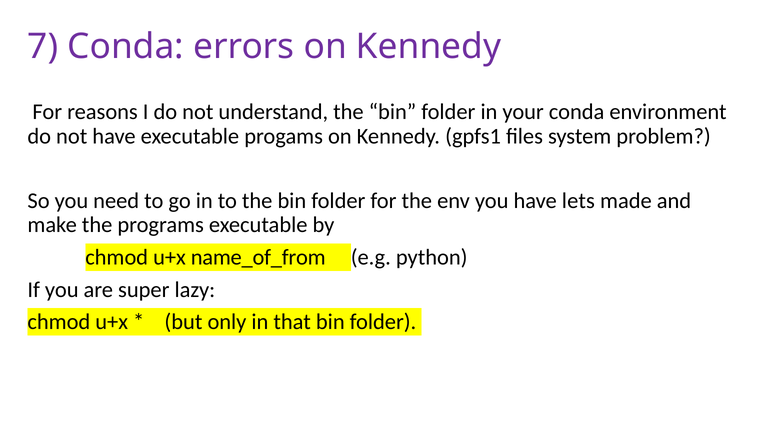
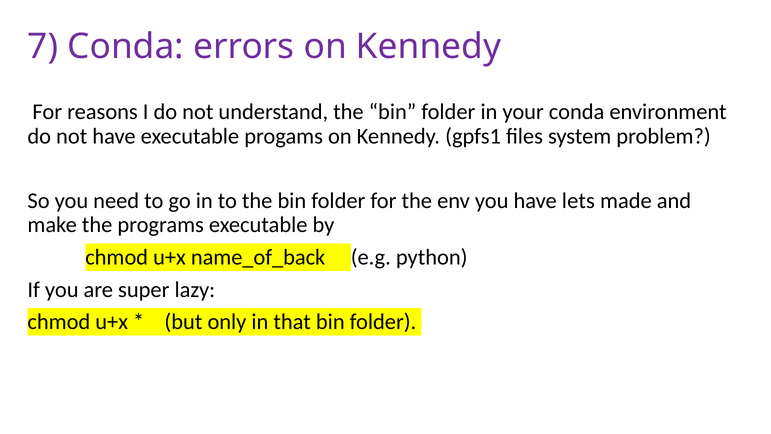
name_of_from: name_of_from -> name_of_back
